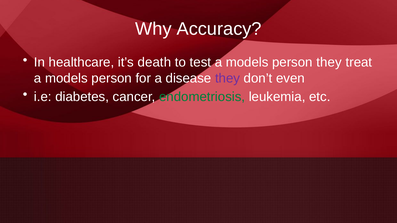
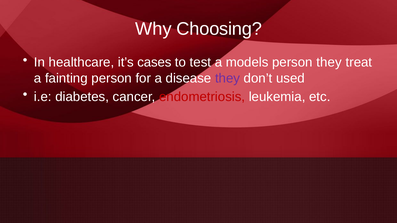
Accuracy: Accuracy -> Choosing
death: death -> cases
models at (66, 78): models -> fainting
even: even -> used
endometriosis colour: green -> red
